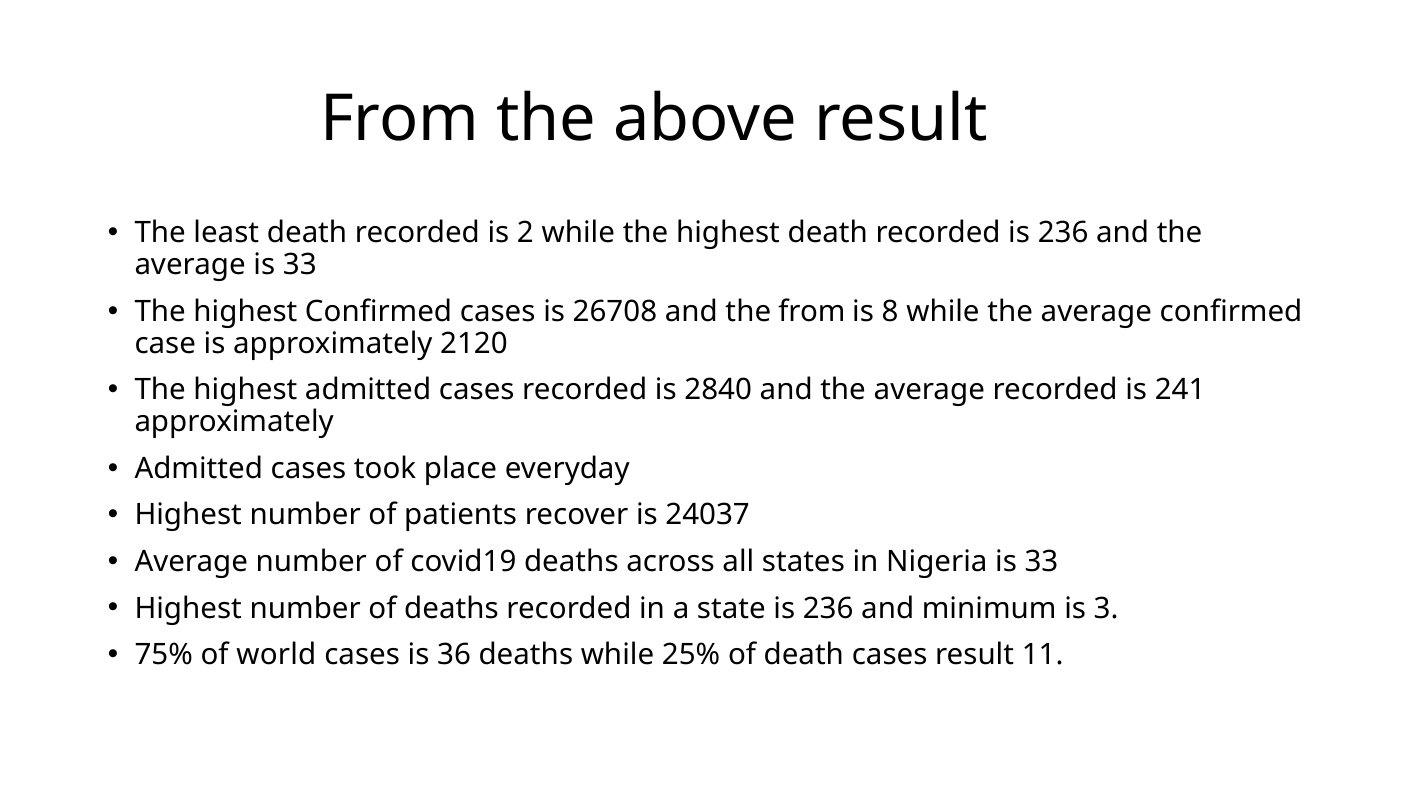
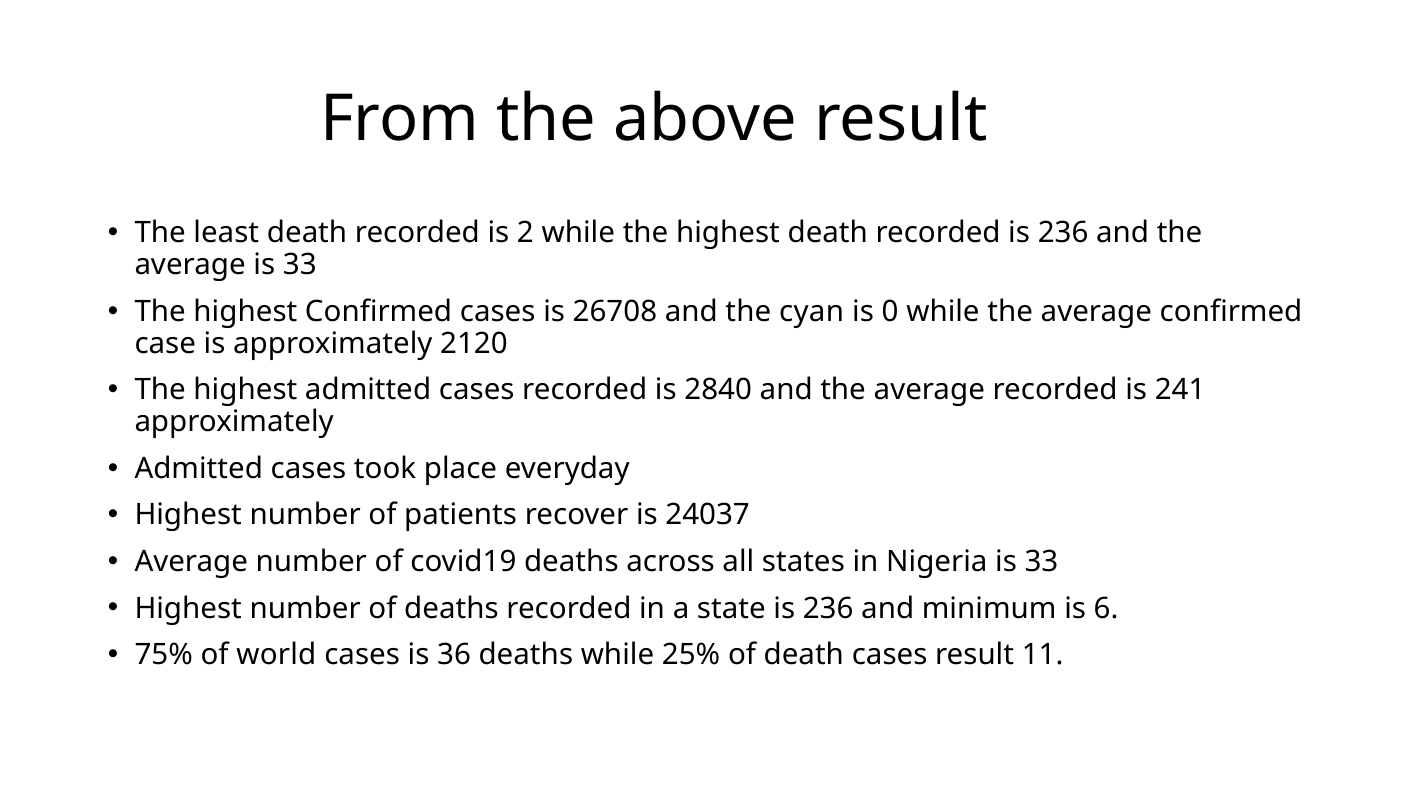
the from: from -> cyan
8: 8 -> 0
3: 3 -> 6
